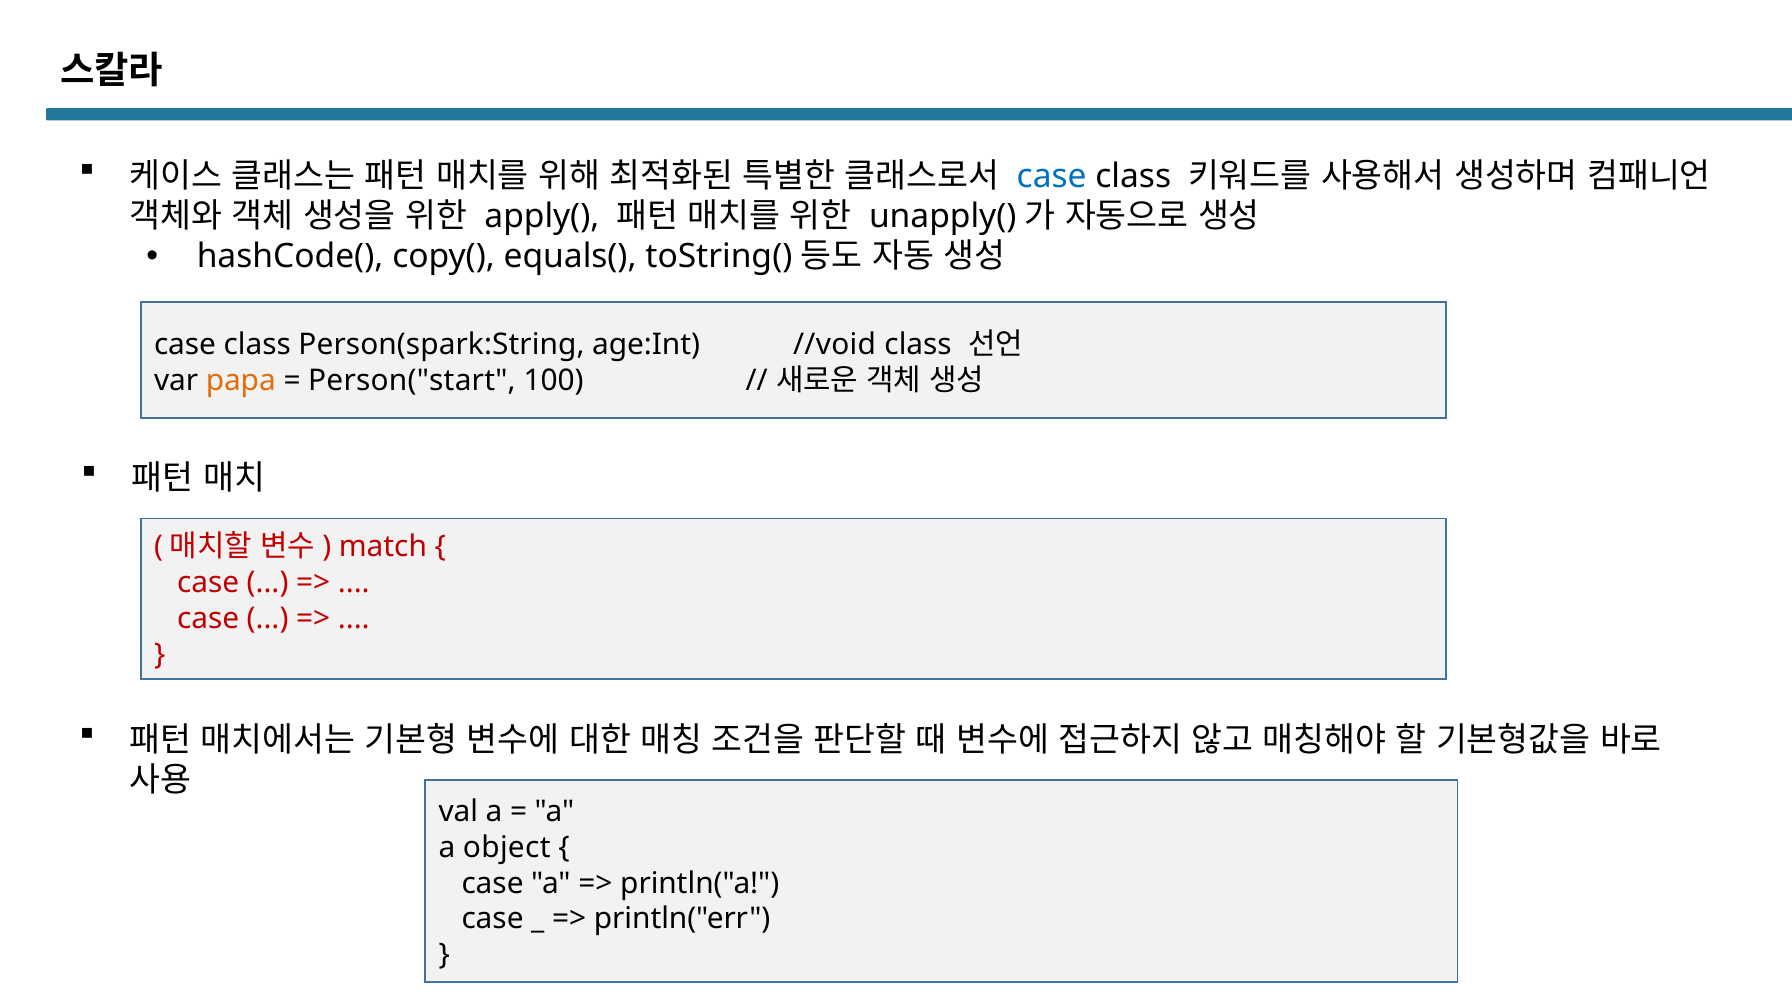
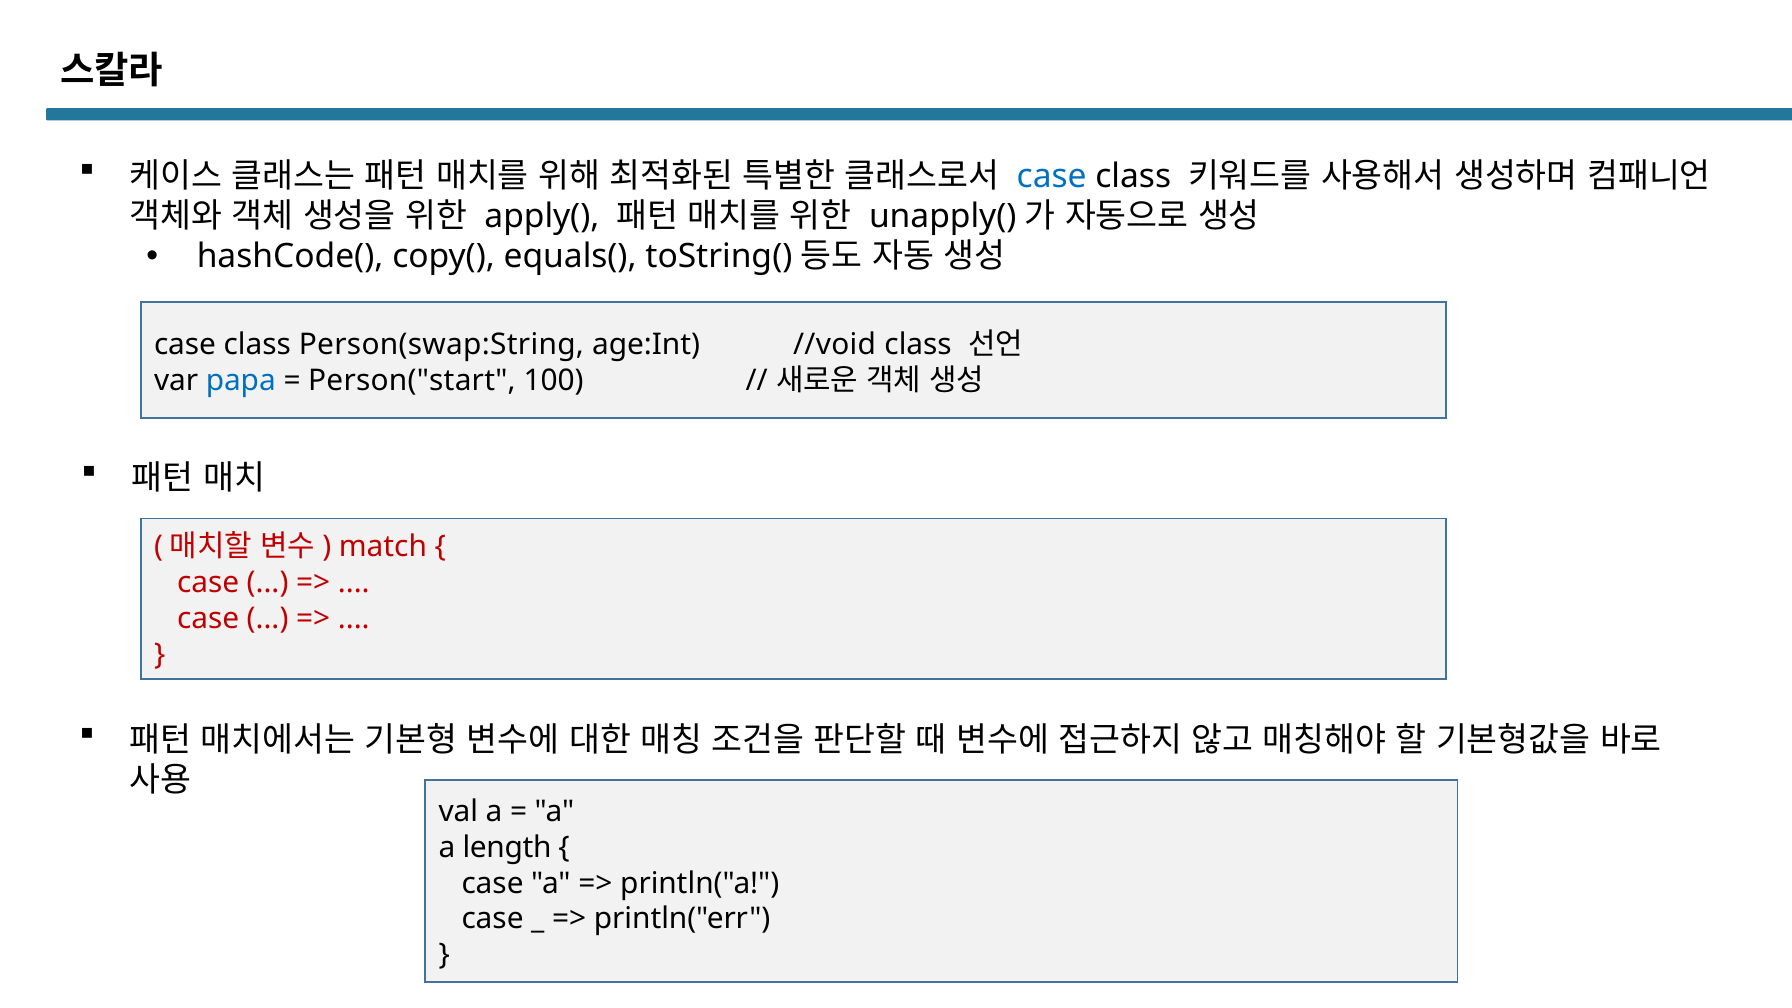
Person(spark:String: Person(spark:String -> Person(swap:String
papa colour: orange -> blue
object: object -> length
